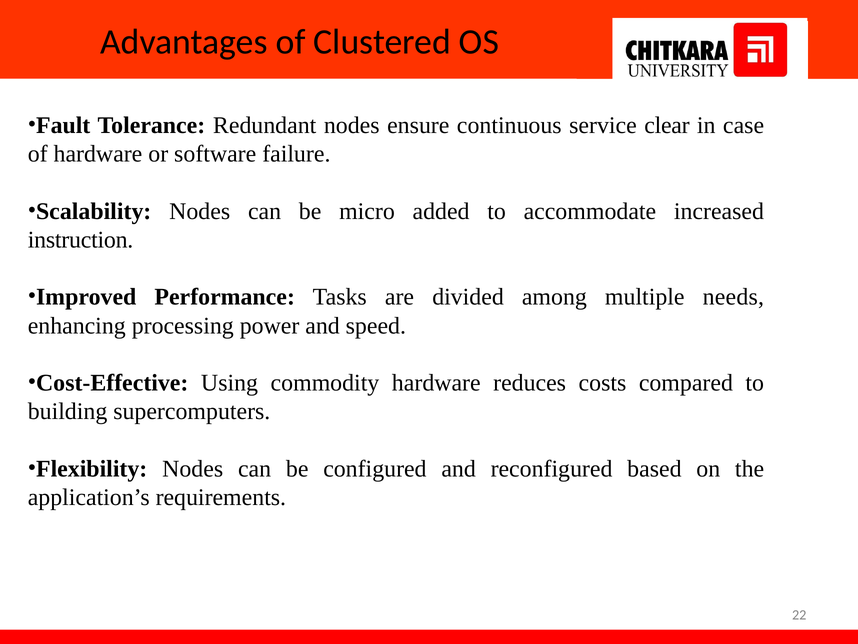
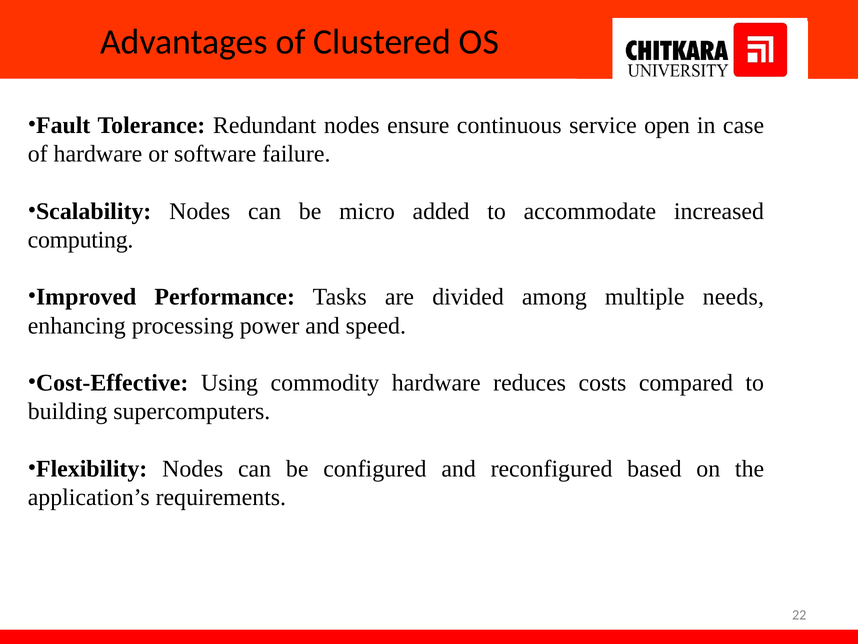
clear: clear -> open
instruction: instruction -> computing
